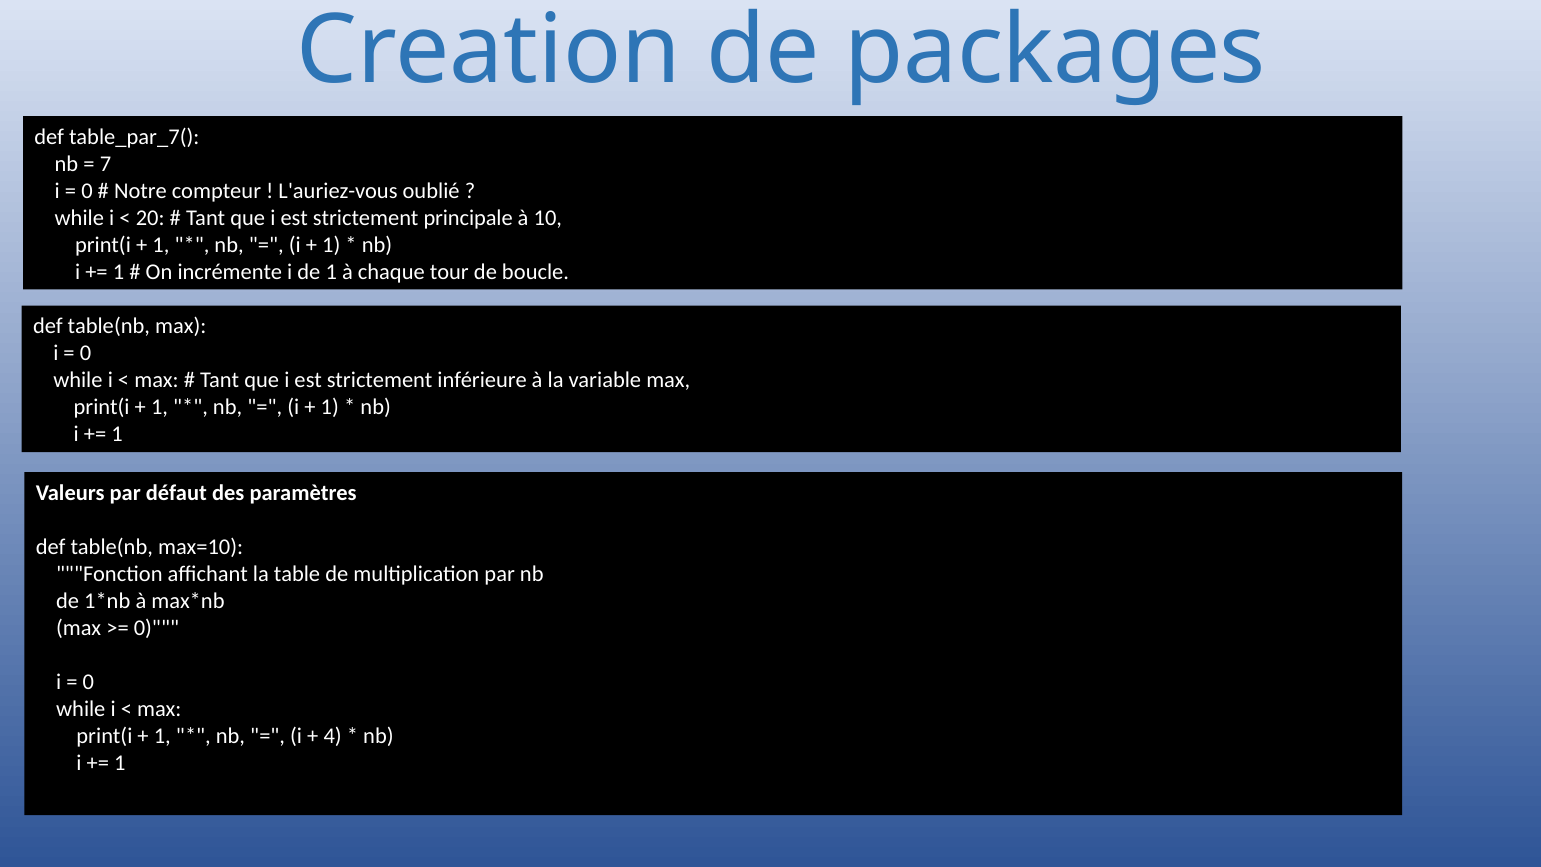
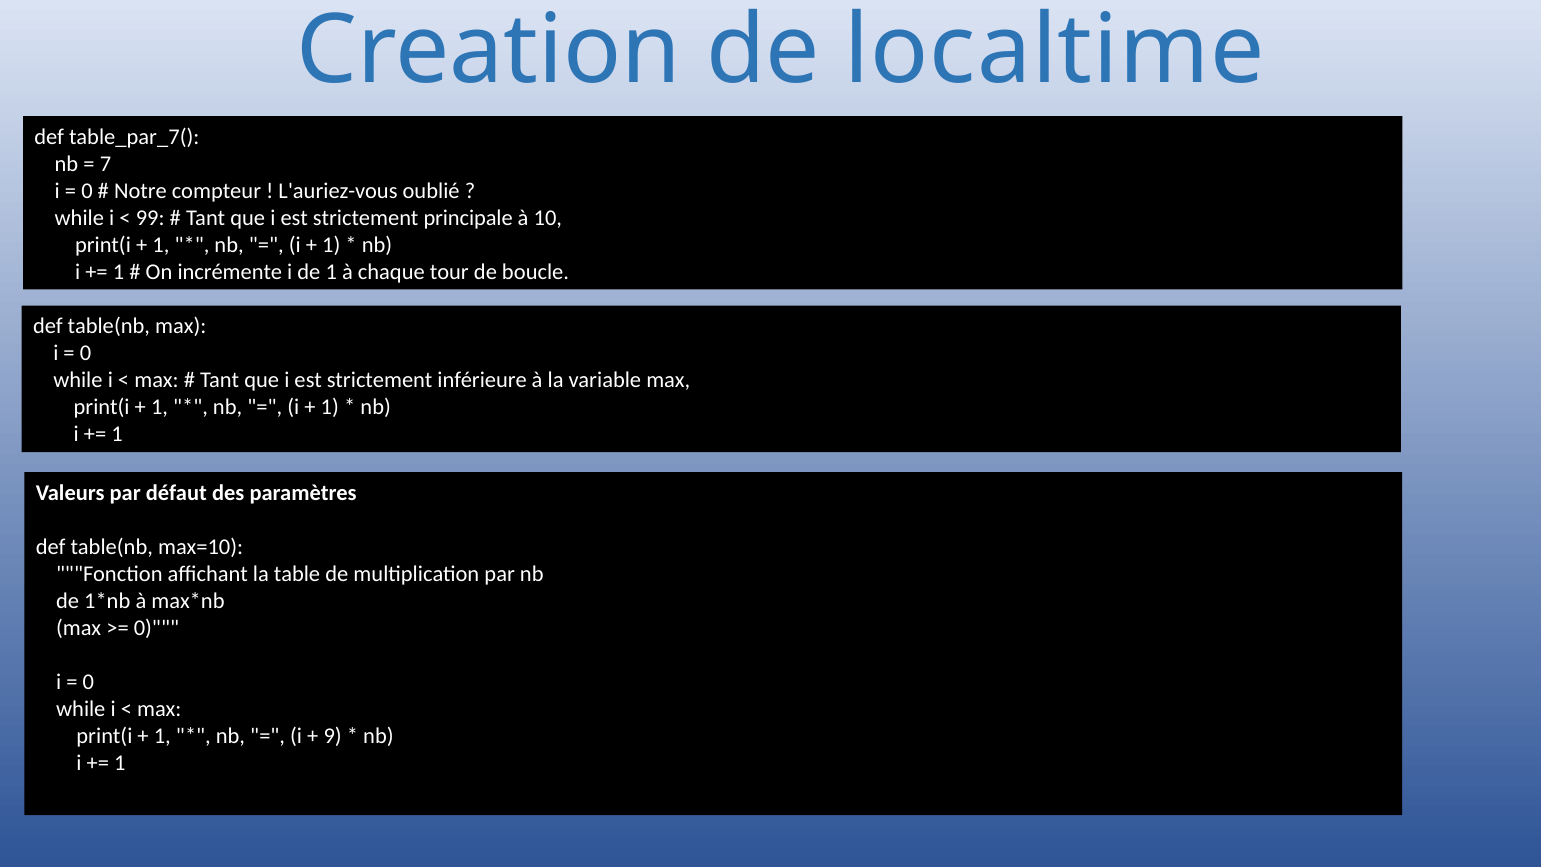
packages: packages -> localtime
20: 20 -> 99
4: 4 -> 9
